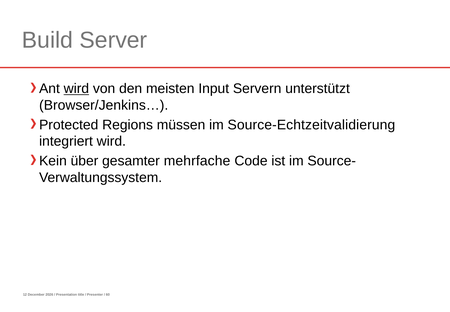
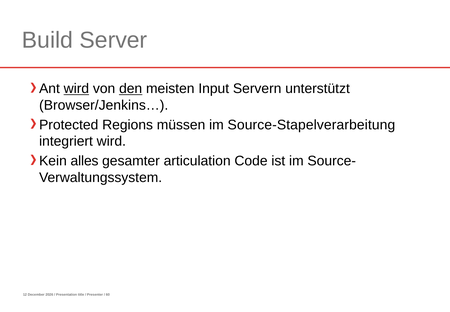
den underline: none -> present
Source-Echtzeitvalidierung: Source-Echtzeitvalidierung -> Source-Stapelverarbeitung
über: über -> alles
mehrfache: mehrfache -> articulation
